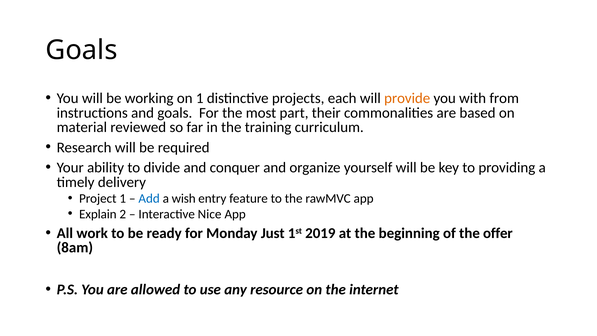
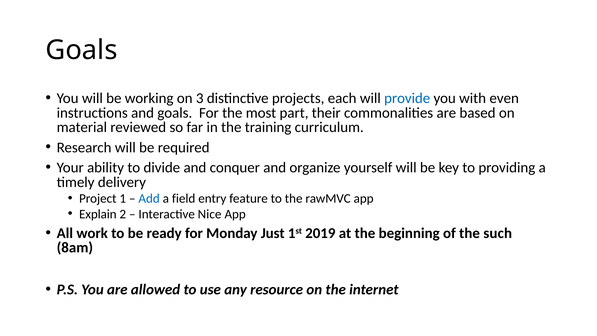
on 1: 1 -> 3
provide colour: orange -> blue
from: from -> even
wish: wish -> field
offer: offer -> such
